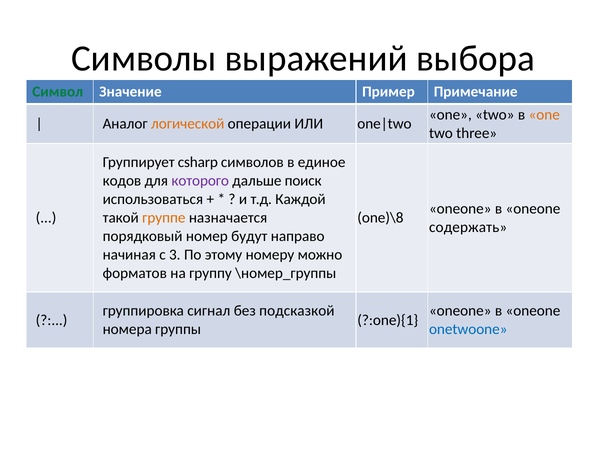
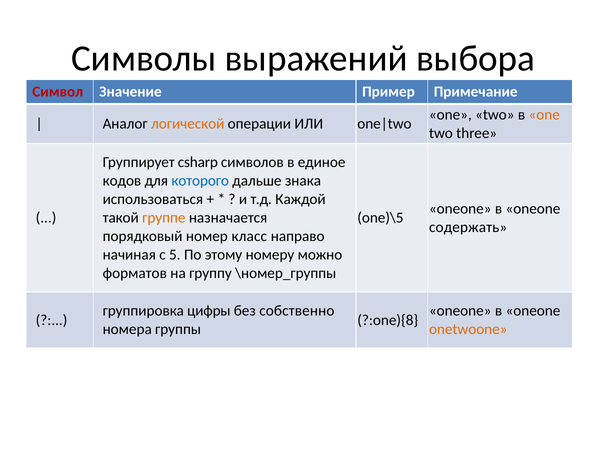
Символ colour: green -> red
которого colour: purple -> blue
поиск: поиск -> знака
one)\8: one)\8 -> one)\5
будут: будут -> класс
3: 3 -> 5
сигнал: сигнал -> цифры
подсказкой: подсказкой -> собственно
?:one){1: ?:one){1 -> ?:one){8
onetwoone colour: blue -> orange
